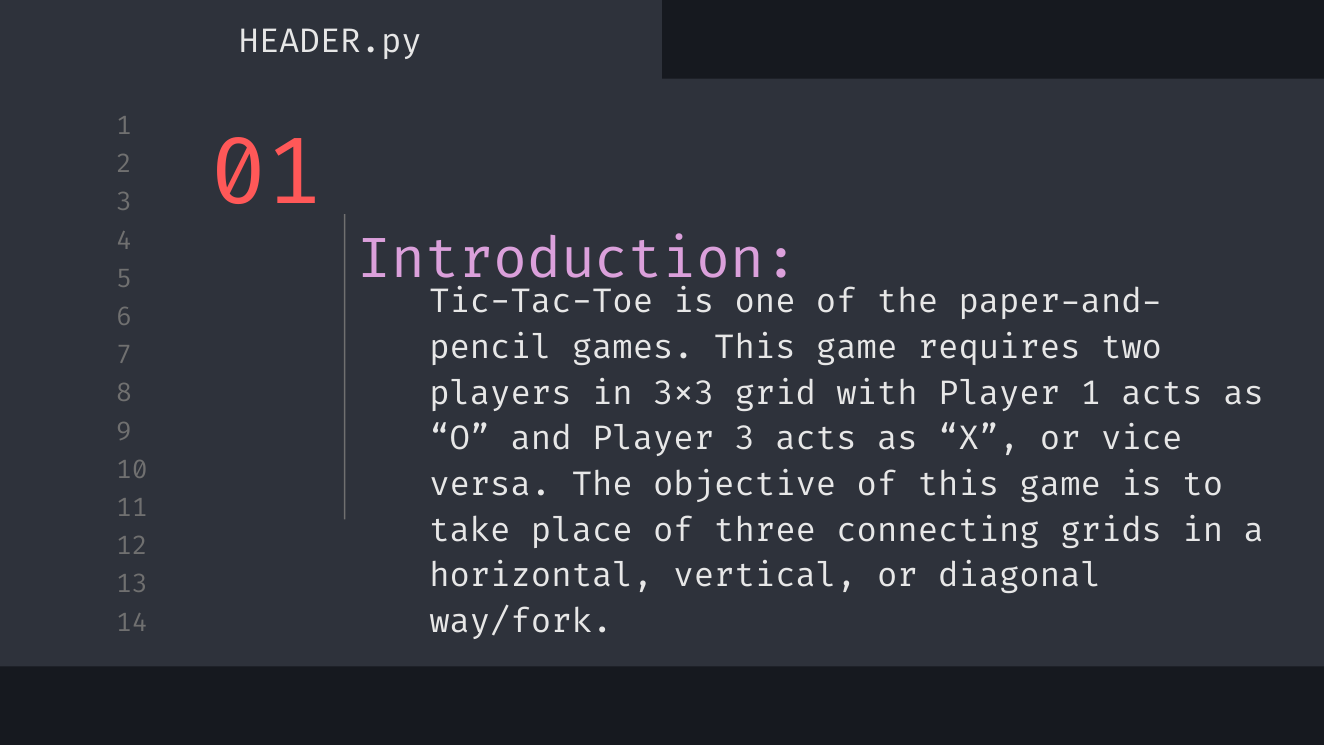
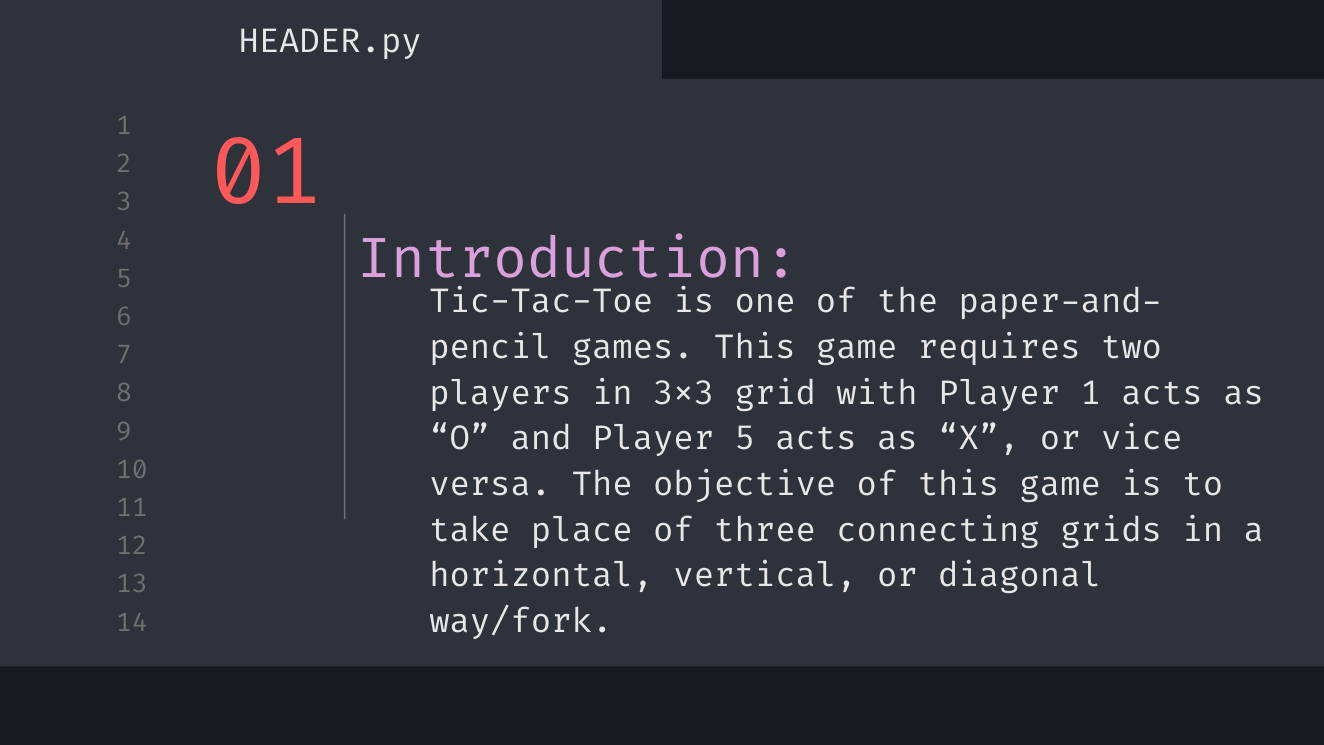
Player 3: 3 -> 5
